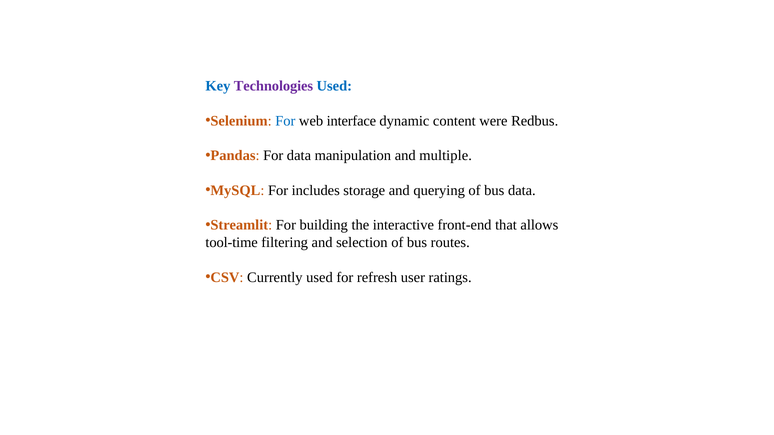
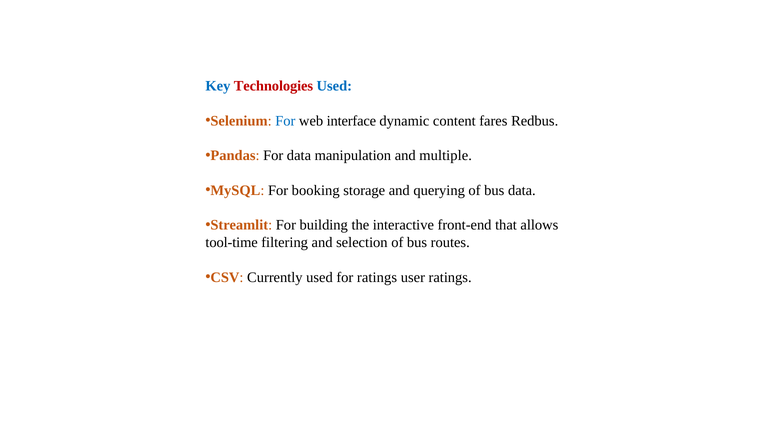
Technologies colour: purple -> red
were: were -> fares
includes: includes -> booking
for refresh: refresh -> ratings
